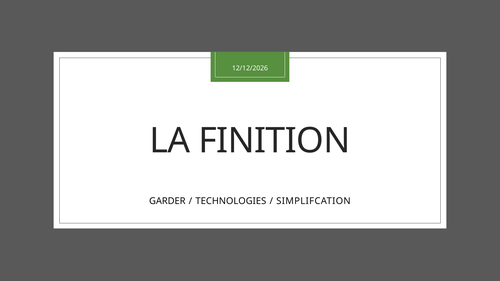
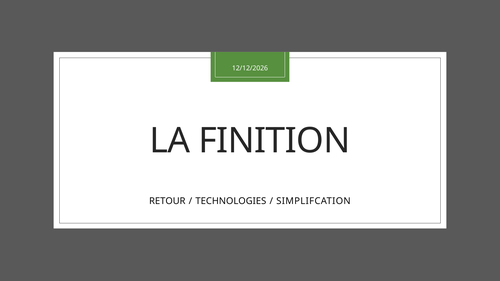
GARDER: GARDER -> RETOUR
